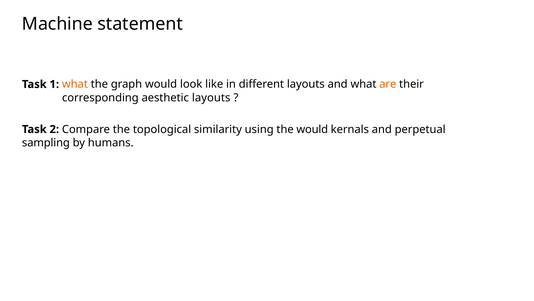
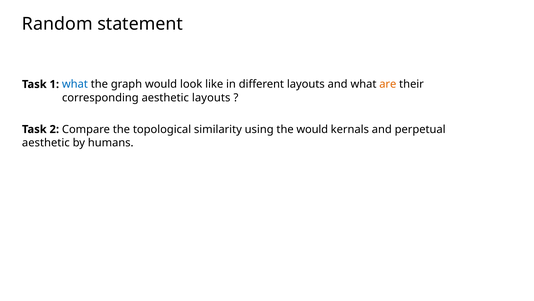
Machine: Machine -> Random
what at (75, 84) colour: orange -> blue
sampling at (46, 142): sampling -> aesthetic
